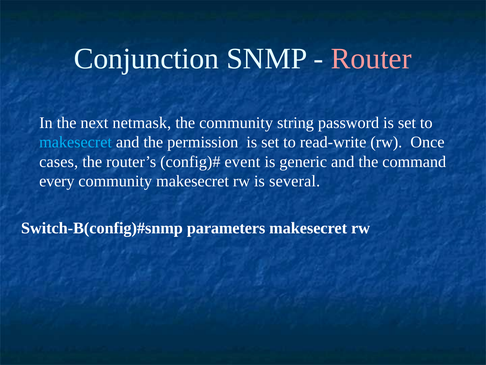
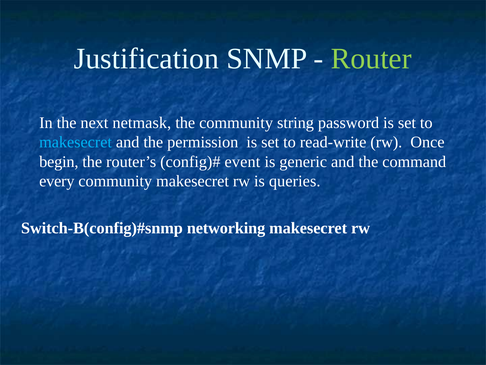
Conjunction: Conjunction -> Justification
Router colour: pink -> light green
cases: cases -> begin
several: several -> queries
parameters: parameters -> networking
